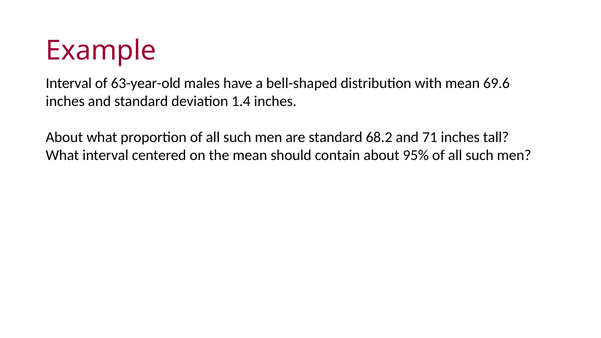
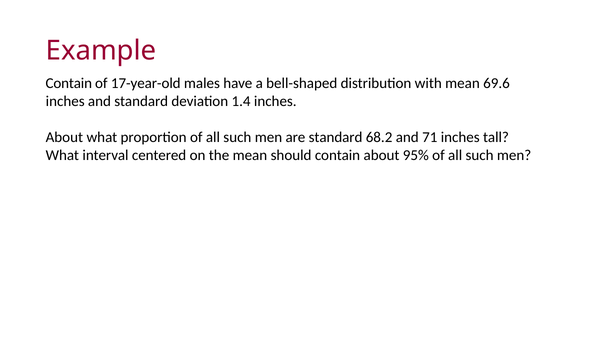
Interval at (69, 83): Interval -> Contain
63-year-old: 63-year-old -> 17-year-old
